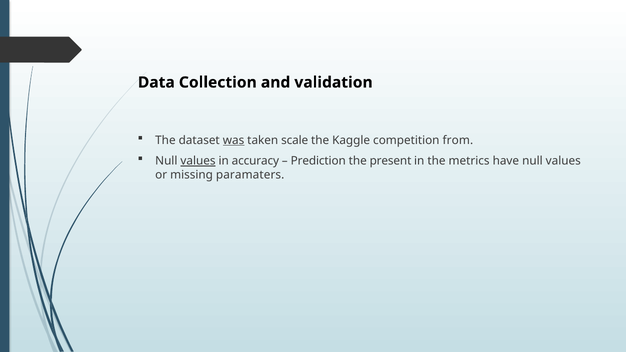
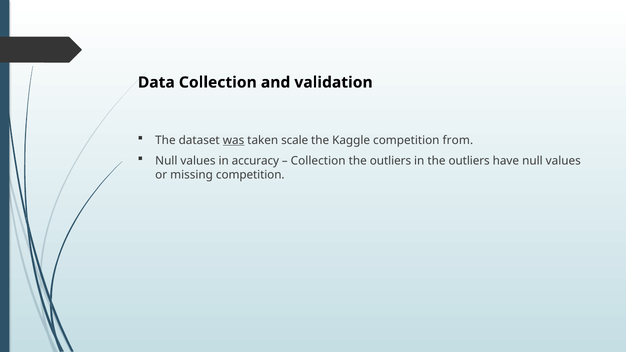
values at (198, 161) underline: present -> none
Prediction at (318, 161): Prediction -> Collection
present at (391, 161): present -> outliers
in the metrics: metrics -> outliers
missing paramaters: paramaters -> competition
